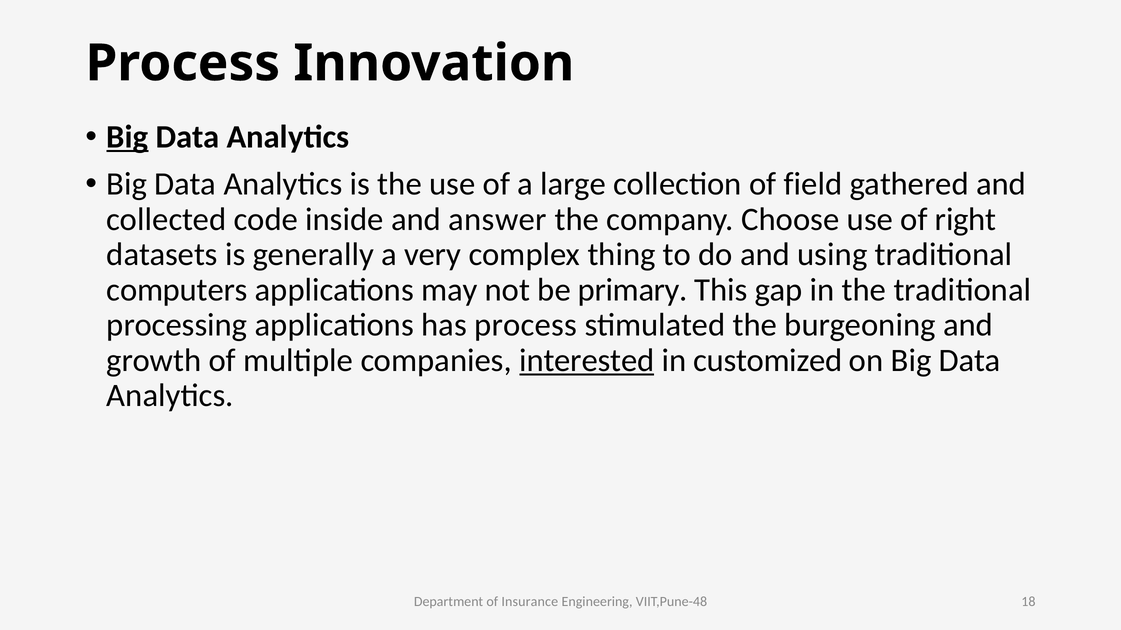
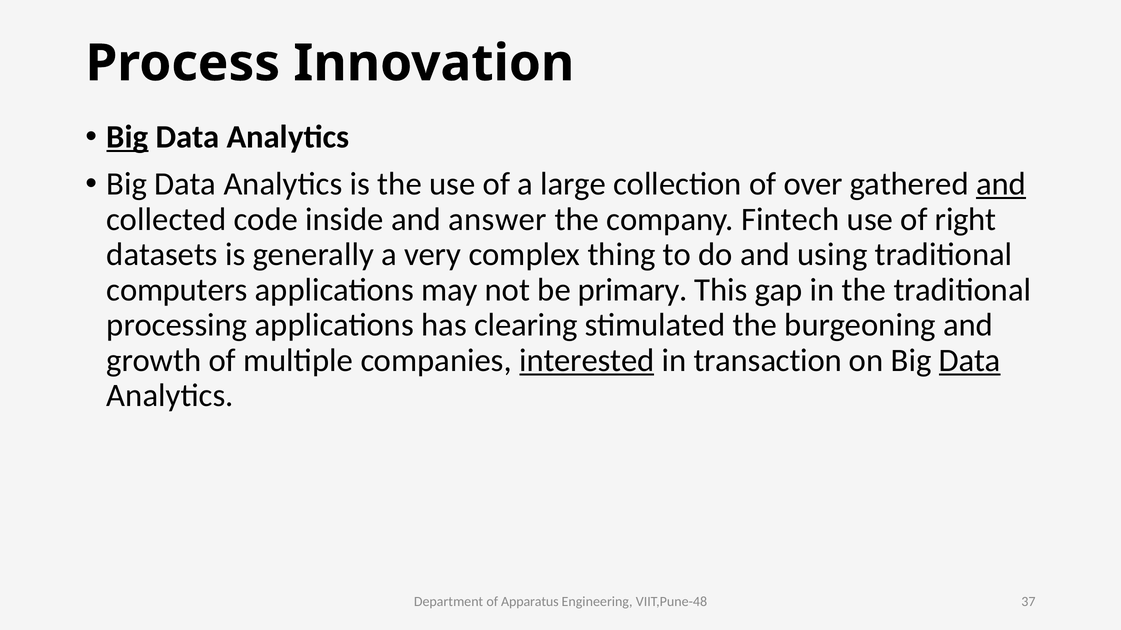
field: field -> over
and at (1001, 184) underline: none -> present
Choose: Choose -> Fintech
has process: process -> clearing
customized: customized -> transaction
Data at (970, 361) underline: none -> present
Insurance: Insurance -> Apparatus
18: 18 -> 37
